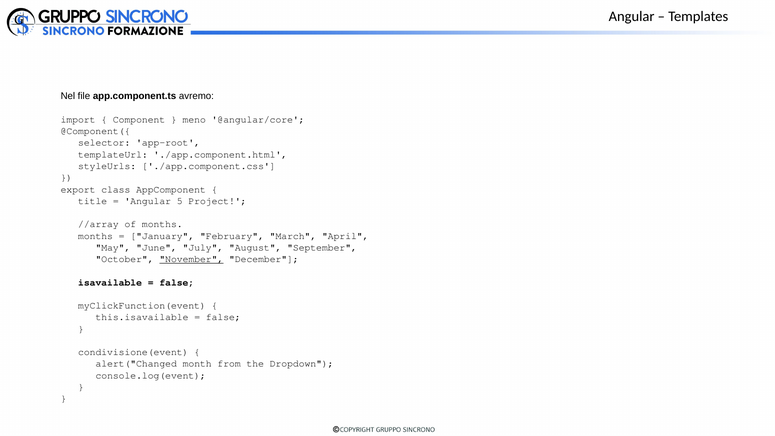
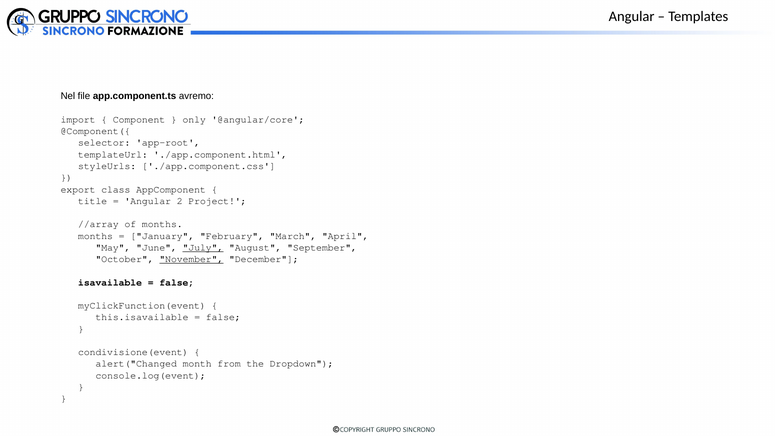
meno: meno -> only
5: 5 -> 2
July underline: none -> present
